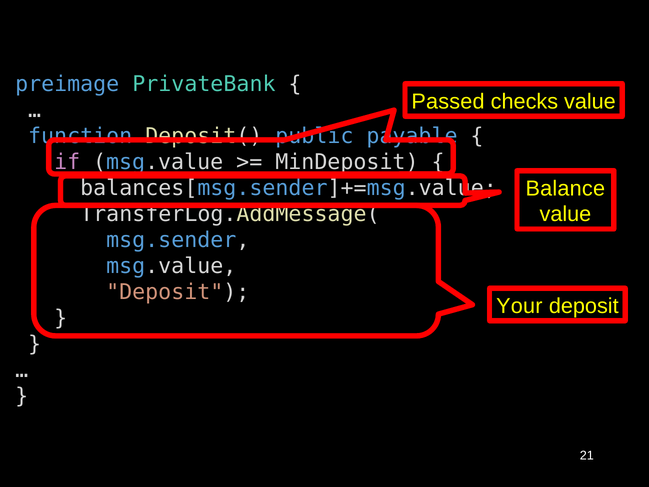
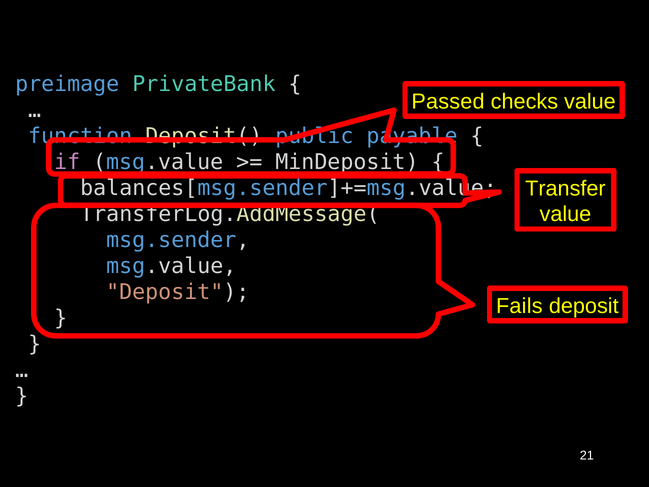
Balance: Balance -> Transfer
Your: Your -> Fails
